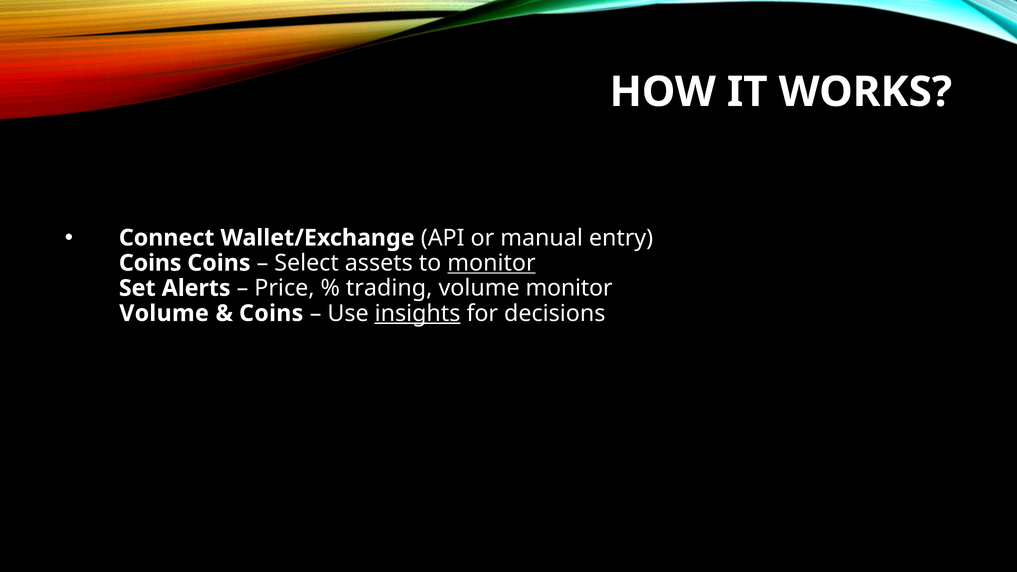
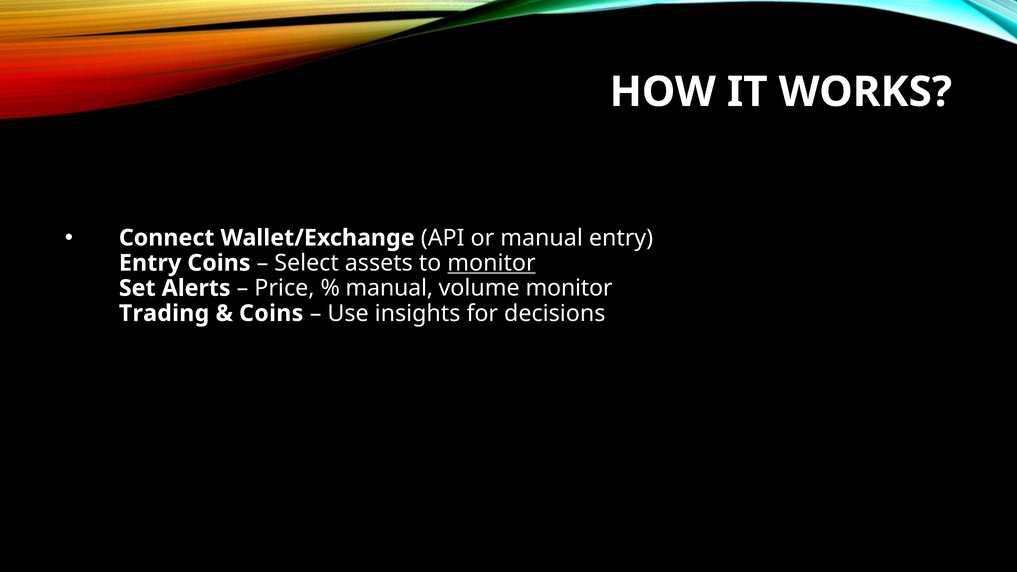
2️⃣ Coins: Coins -> Entry
trading at (389, 288): trading -> manual
4️⃣ Volume: Volume -> Trading
insights underline: present -> none
